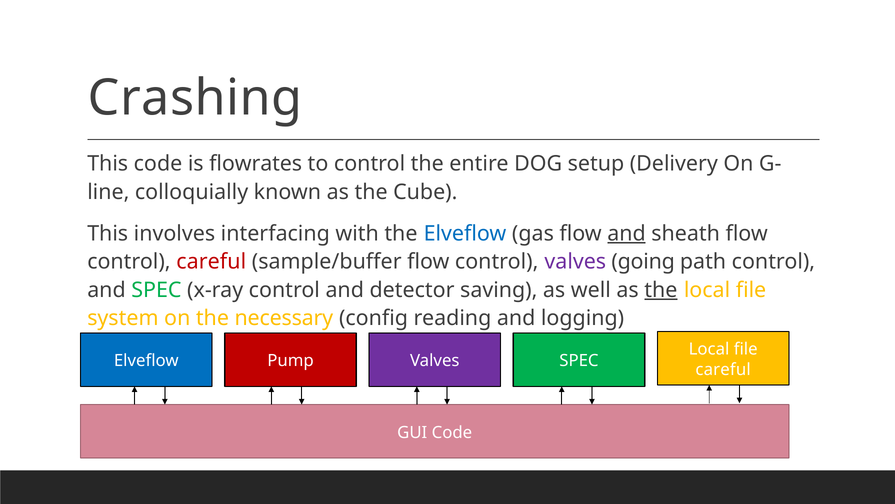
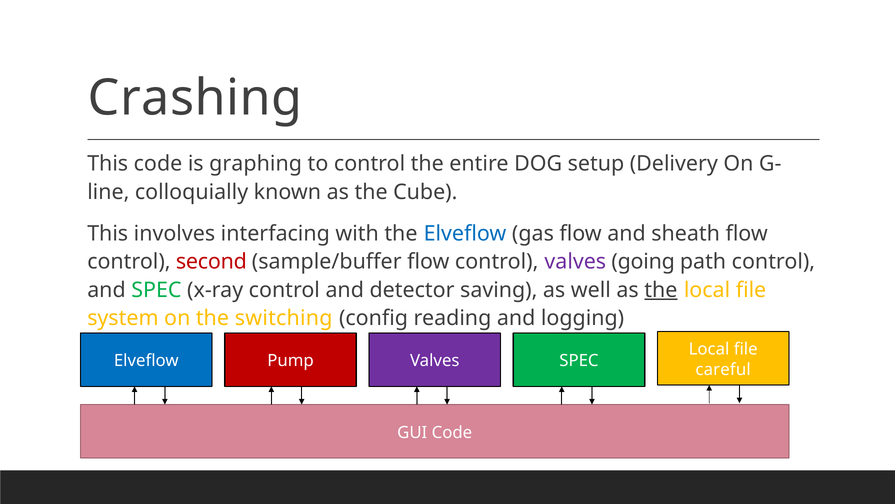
flowrates: flowrates -> graphing
and at (626, 233) underline: present -> none
control careful: careful -> second
necessary: necessary -> switching
